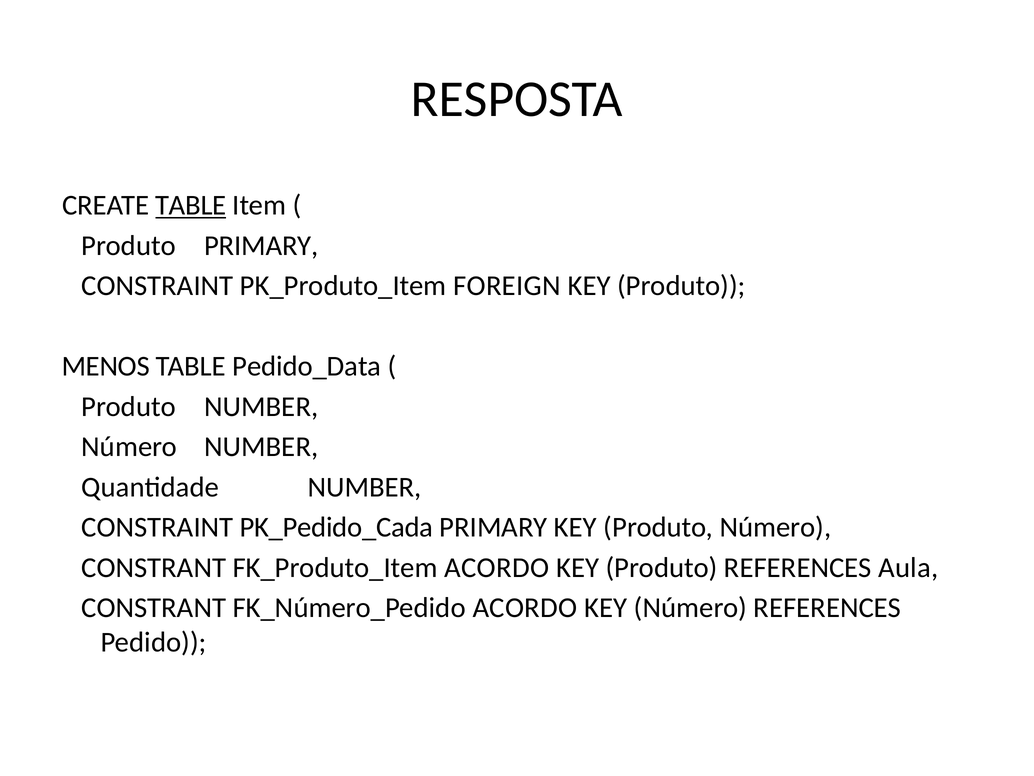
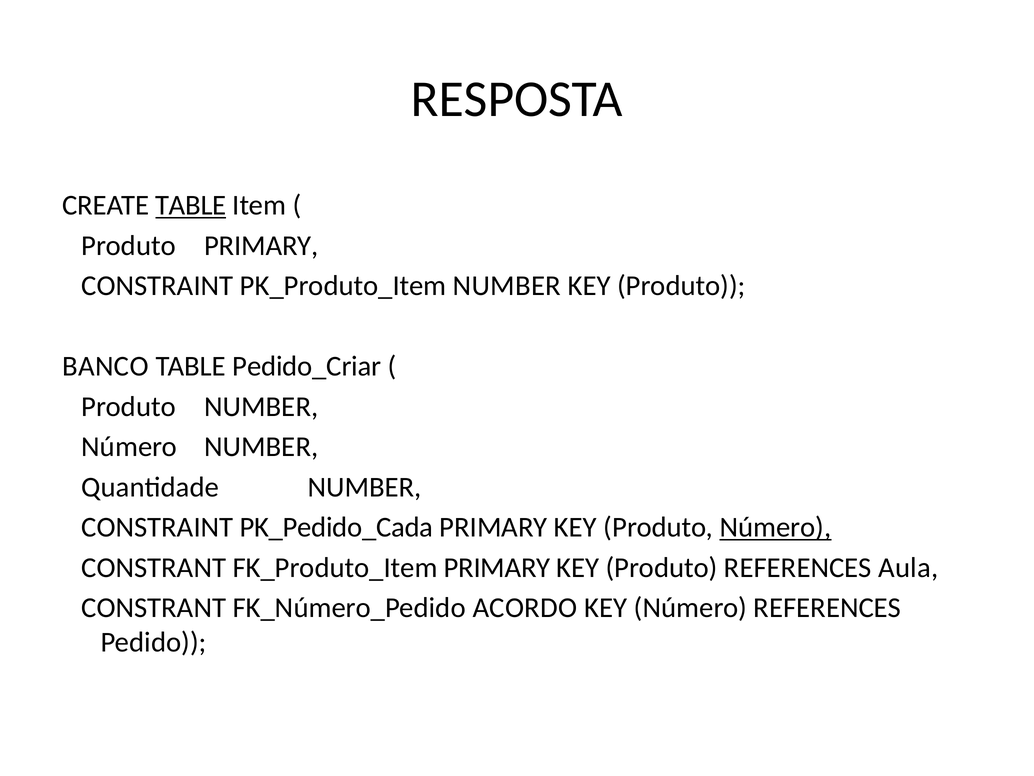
PK_Produto_Item FOREIGN: FOREIGN -> NUMBER
MENOS: MENOS -> BANCO
Pedido_Data: Pedido_Data -> Pedido_Criar
Número at (775, 527) underline: none -> present
FK_Produto_Item ACORDO: ACORDO -> PRIMARY
